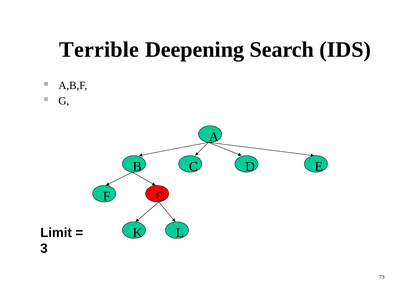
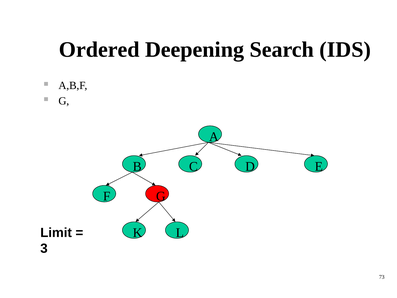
Terrible: Terrible -> Ordered
